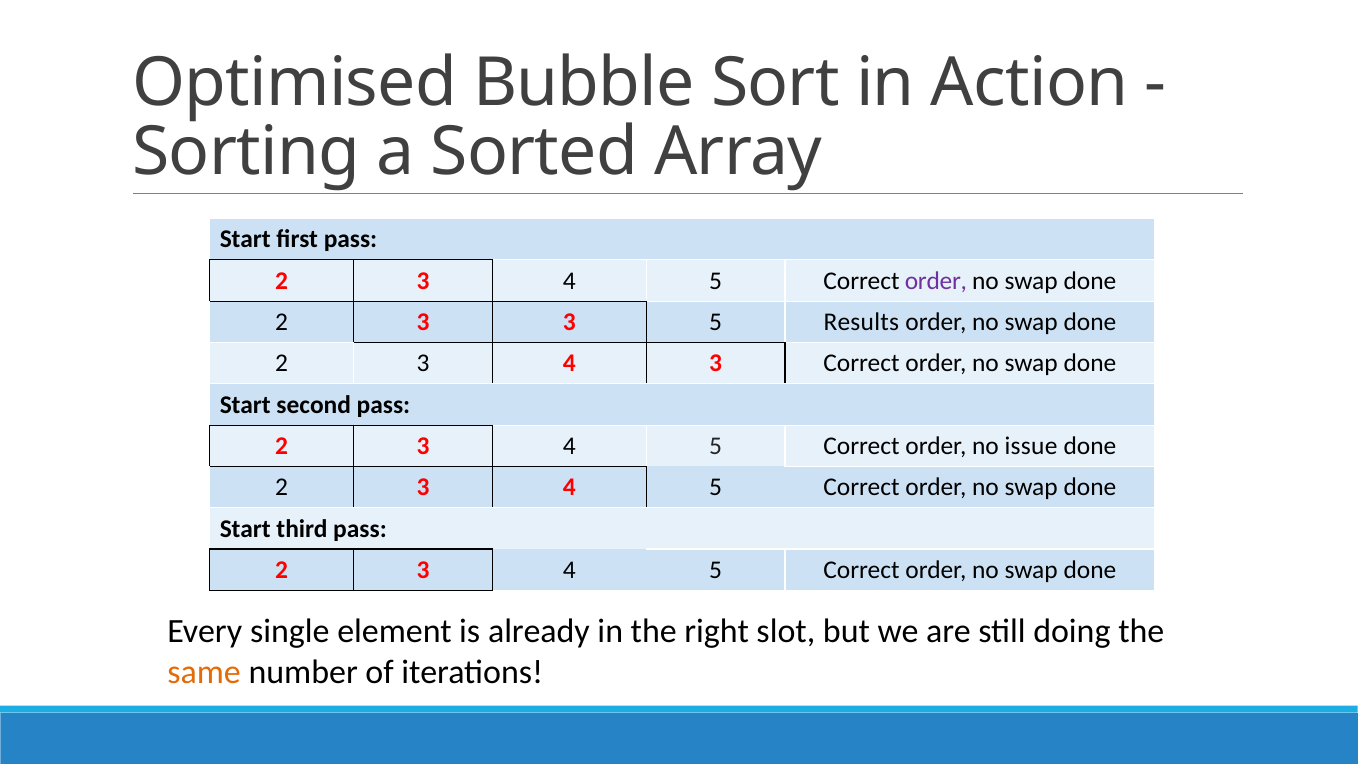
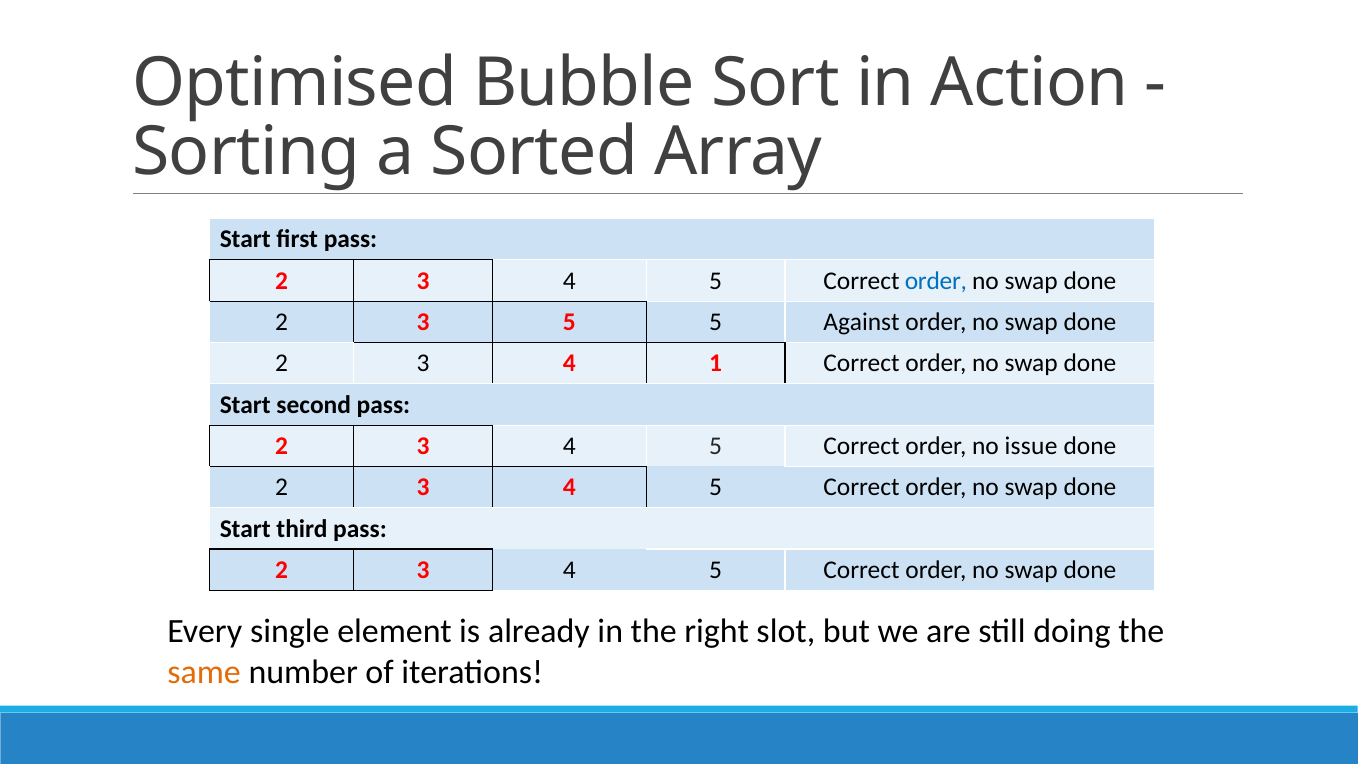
order at (936, 281) colour: purple -> blue
3 3: 3 -> 5
Results: Results -> Against
4 3: 3 -> 1
